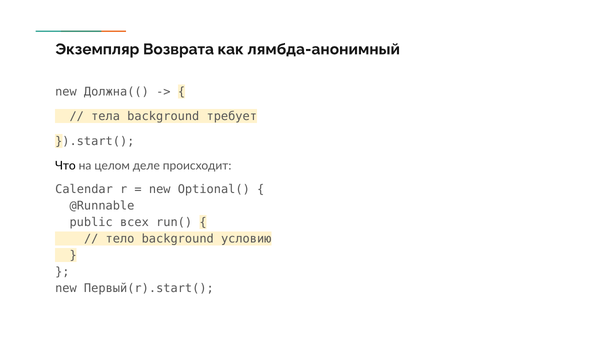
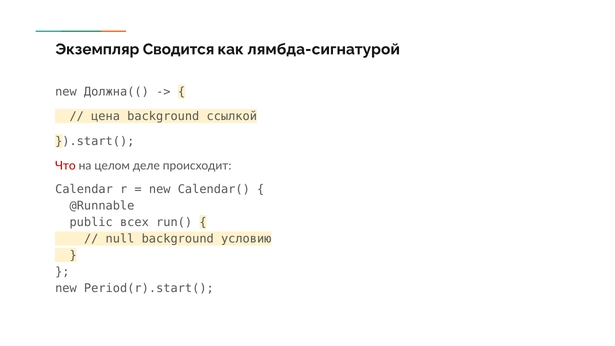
Возврата: Возврата -> Сводится
лямбда-анонимный: лямбда-анонимный -> лямбда-сигнатурой
тела: тела -> цена
требует: требует -> ссылкой
Что colour: black -> red
Optional(: Optional( -> Calendar(
тело: тело -> null
Первый(r).start(: Первый(r).start( -> Period(r).start(
